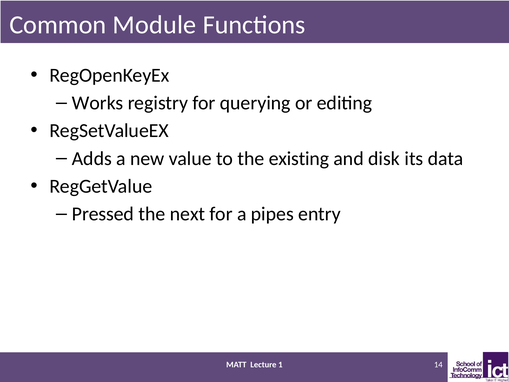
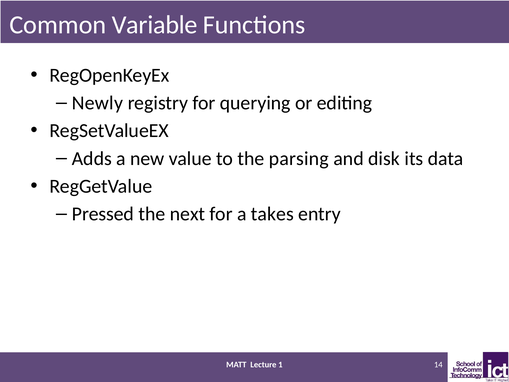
Module: Module -> Variable
Works: Works -> Newly
existing: existing -> parsing
pipes: pipes -> takes
